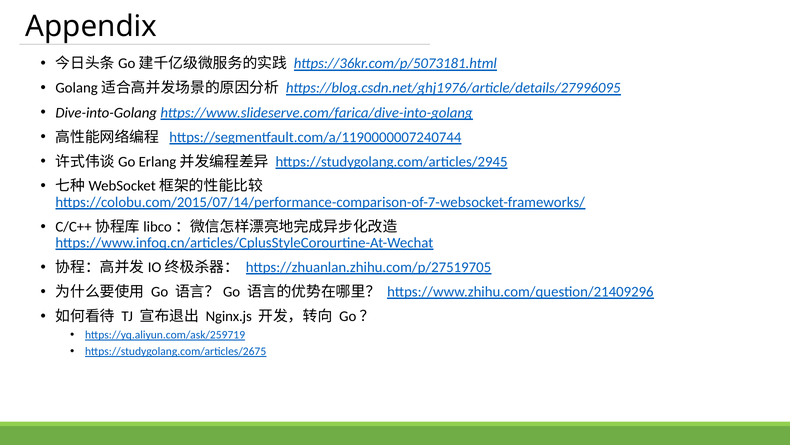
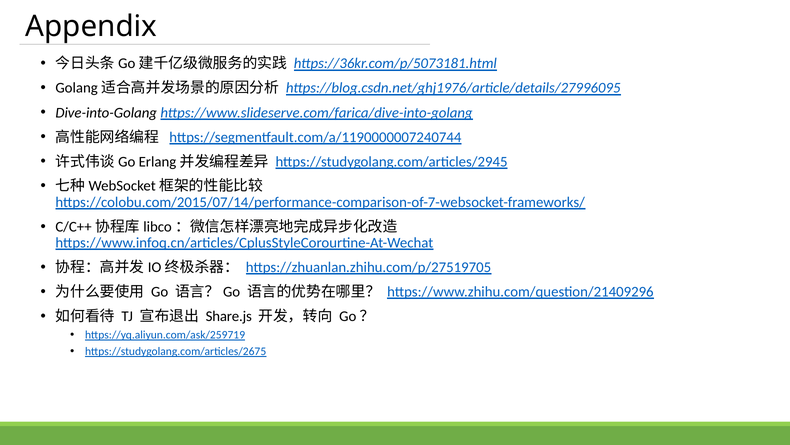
Nginx.js: Nginx.js -> Share.js
